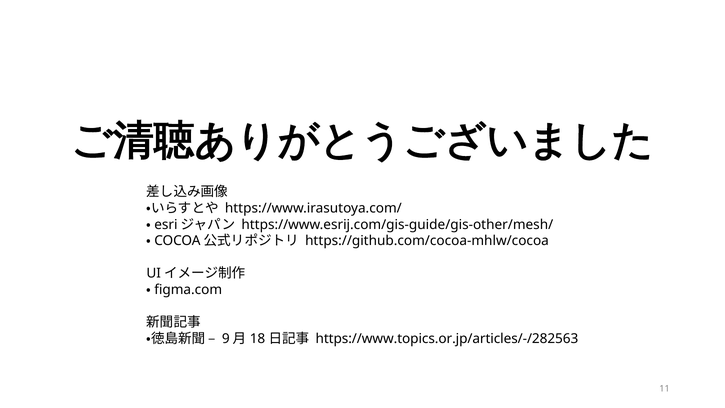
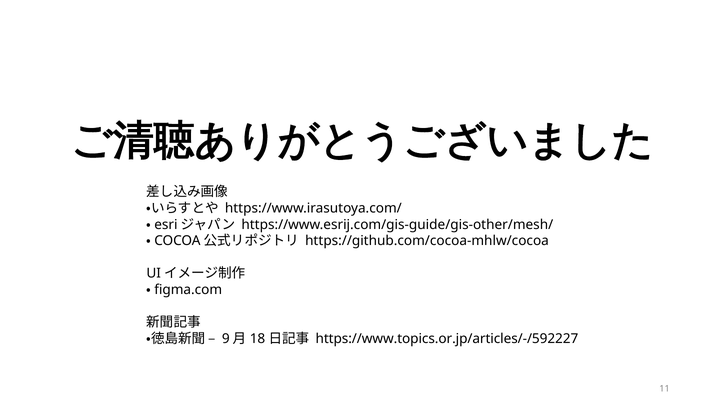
https://www.topics.or.jp/articles/-/282563: https://www.topics.or.jp/articles/-/282563 -> https://www.topics.or.jp/articles/-/592227
